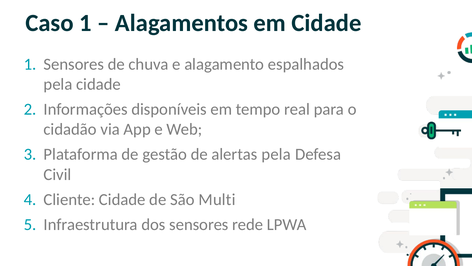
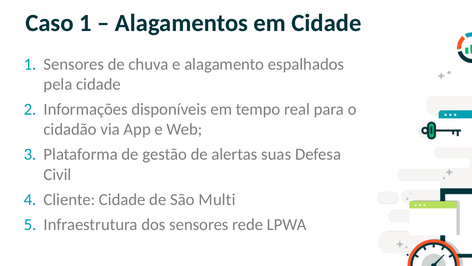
alertas pela: pela -> suas
